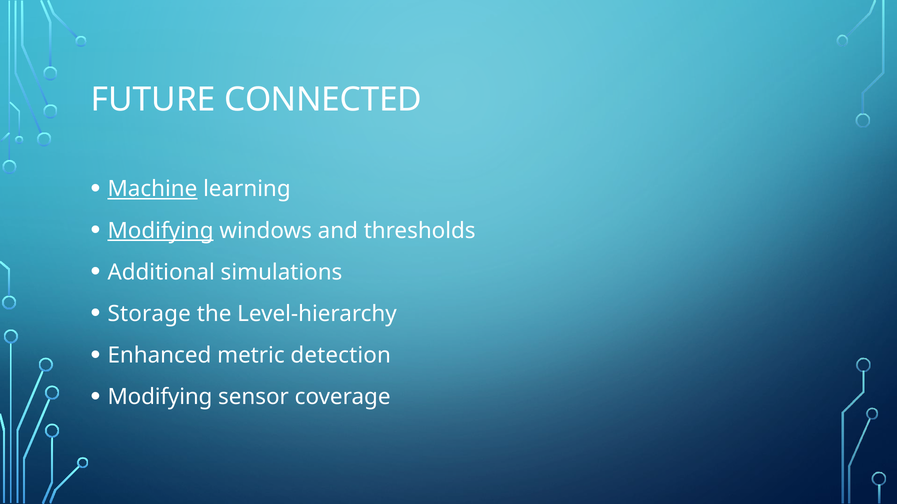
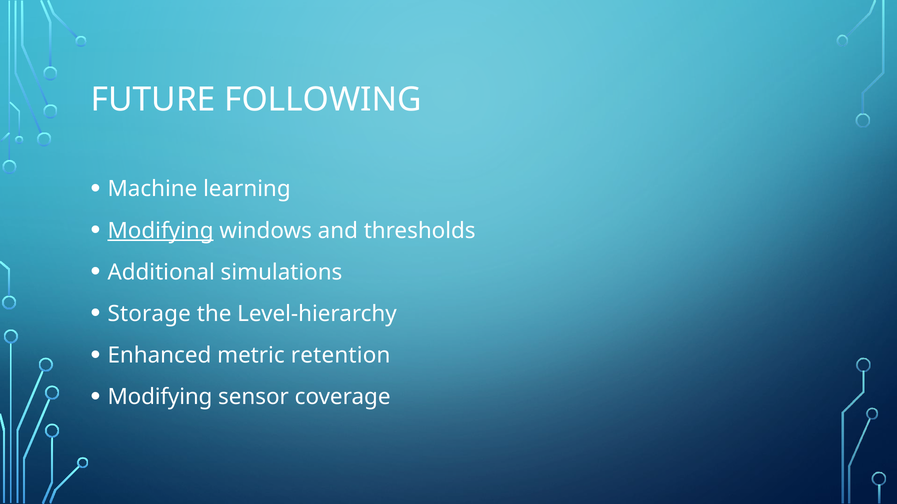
CONNECTED: CONNECTED -> FOLLOWING
Machine underline: present -> none
detection: detection -> retention
